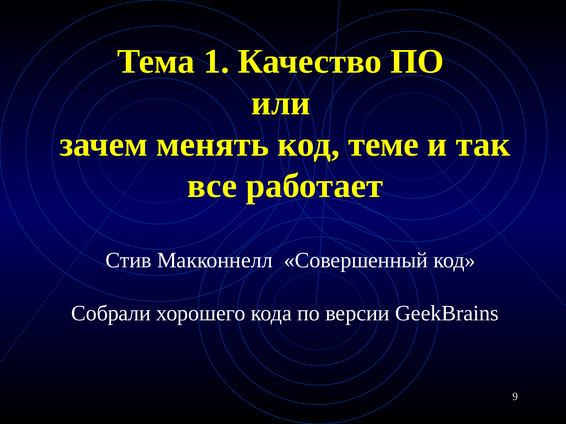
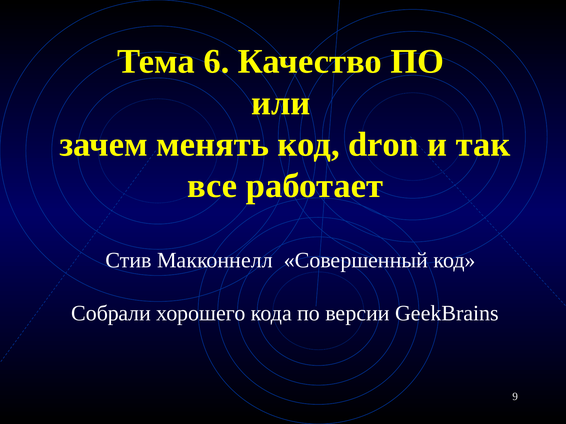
1: 1 -> 6
теме: теме -> dron
